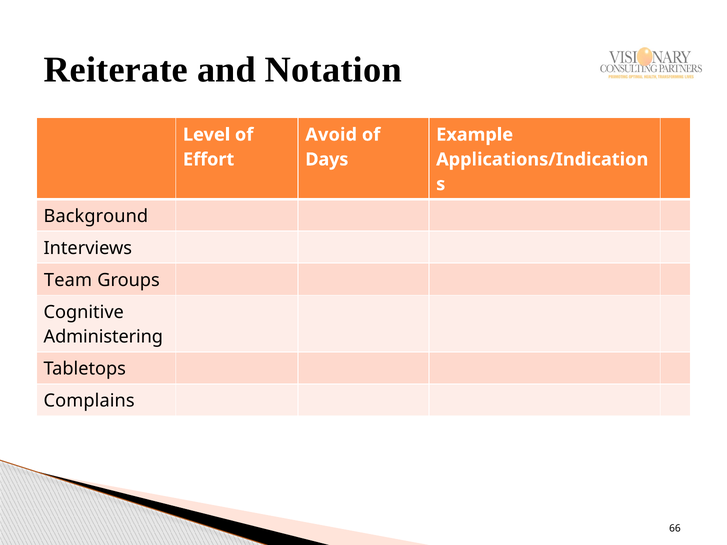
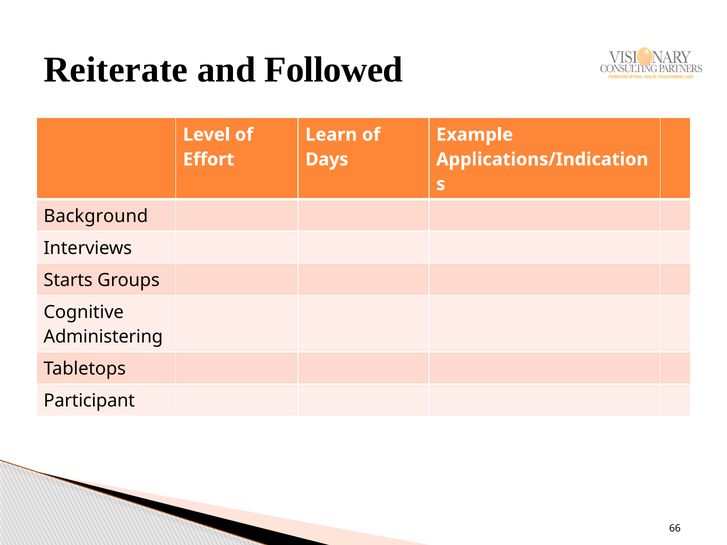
Notation: Notation -> Followed
Avoid: Avoid -> Learn
Team: Team -> Starts
Complains: Complains -> Participant
